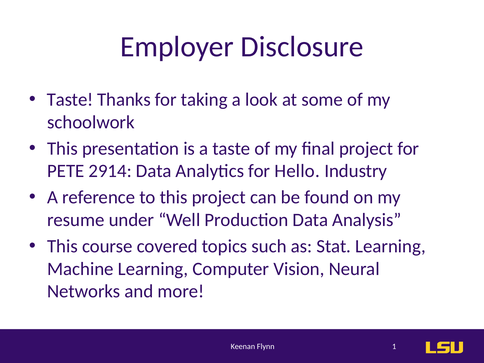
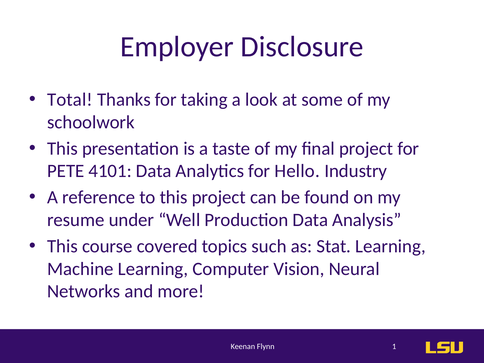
Taste at (70, 100): Taste -> Total
2914: 2914 -> 4101
